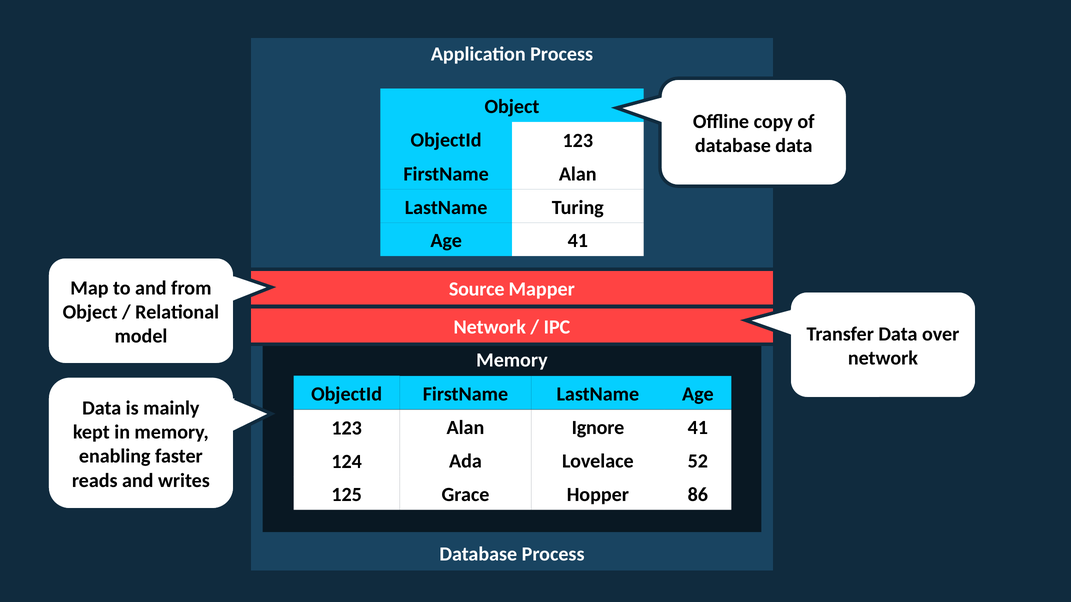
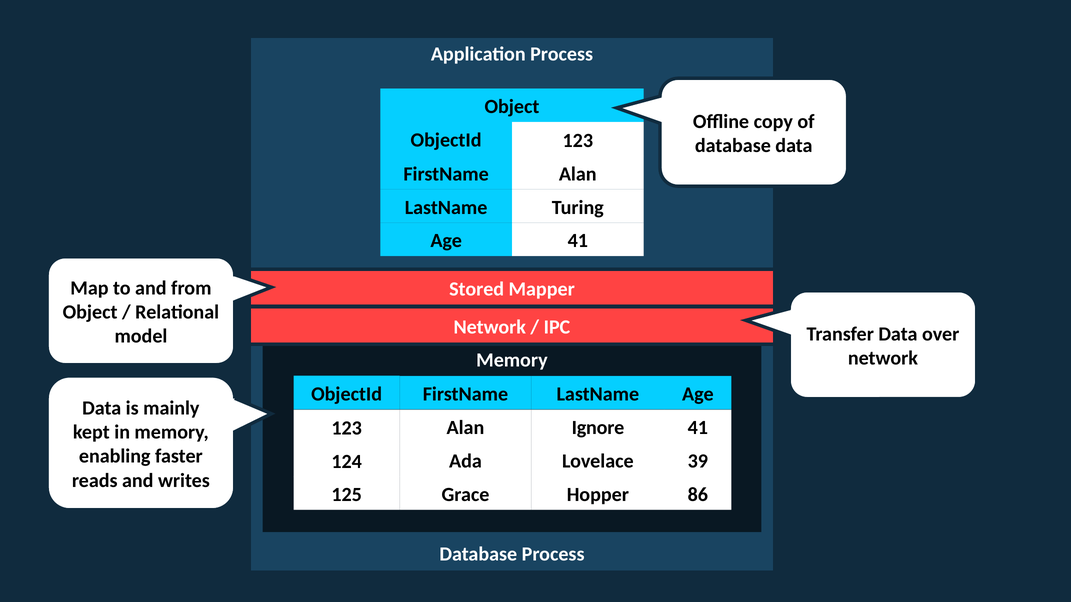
Source: Source -> Stored
52: 52 -> 39
